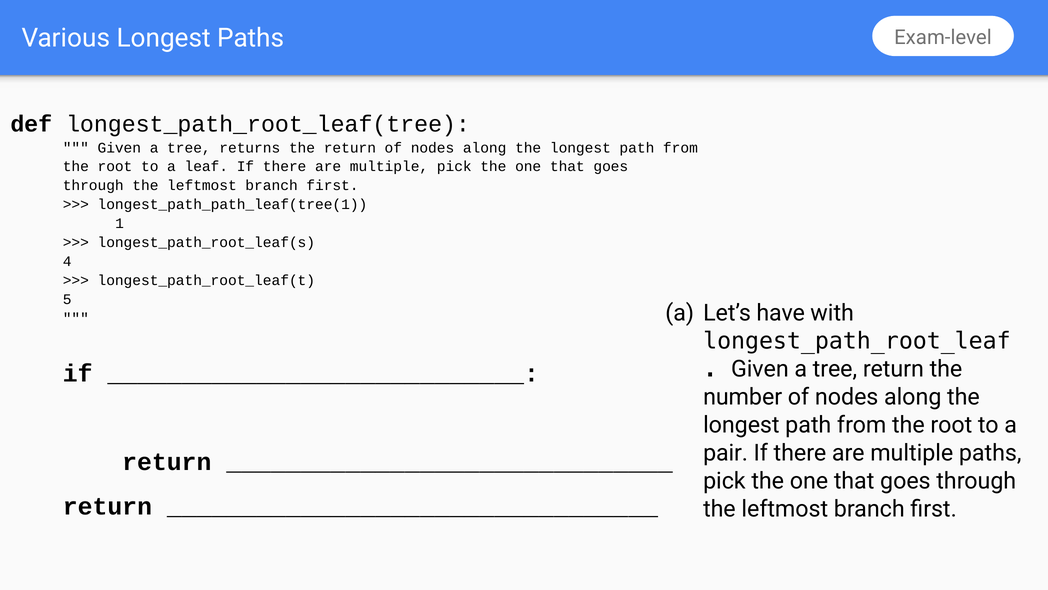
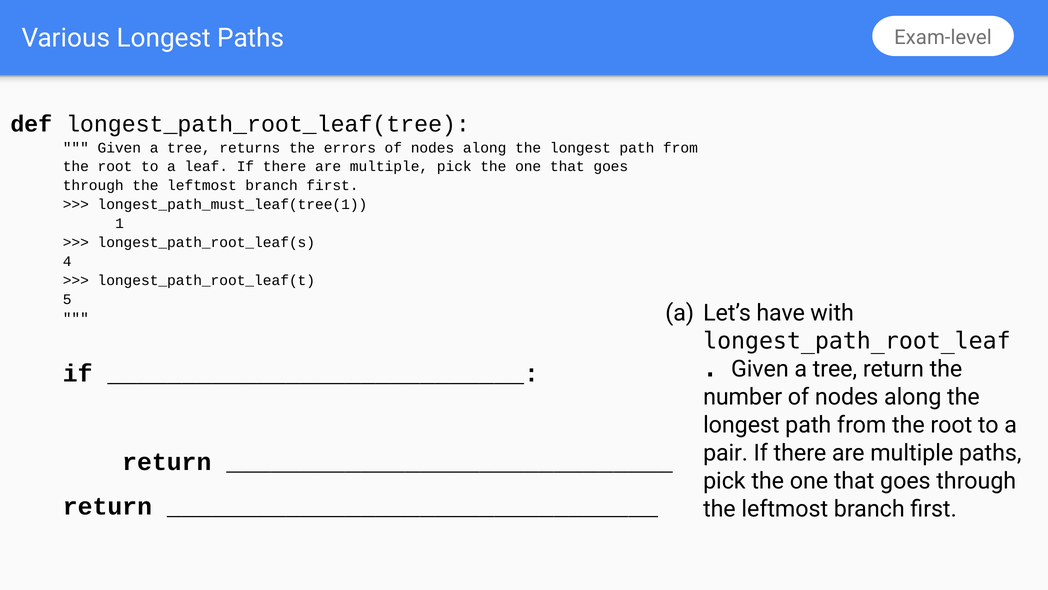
the return: return -> errors
longest_path_path_leaf(tree(1: longest_path_path_leaf(tree(1 -> longest_path_must_leaf(tree(1
